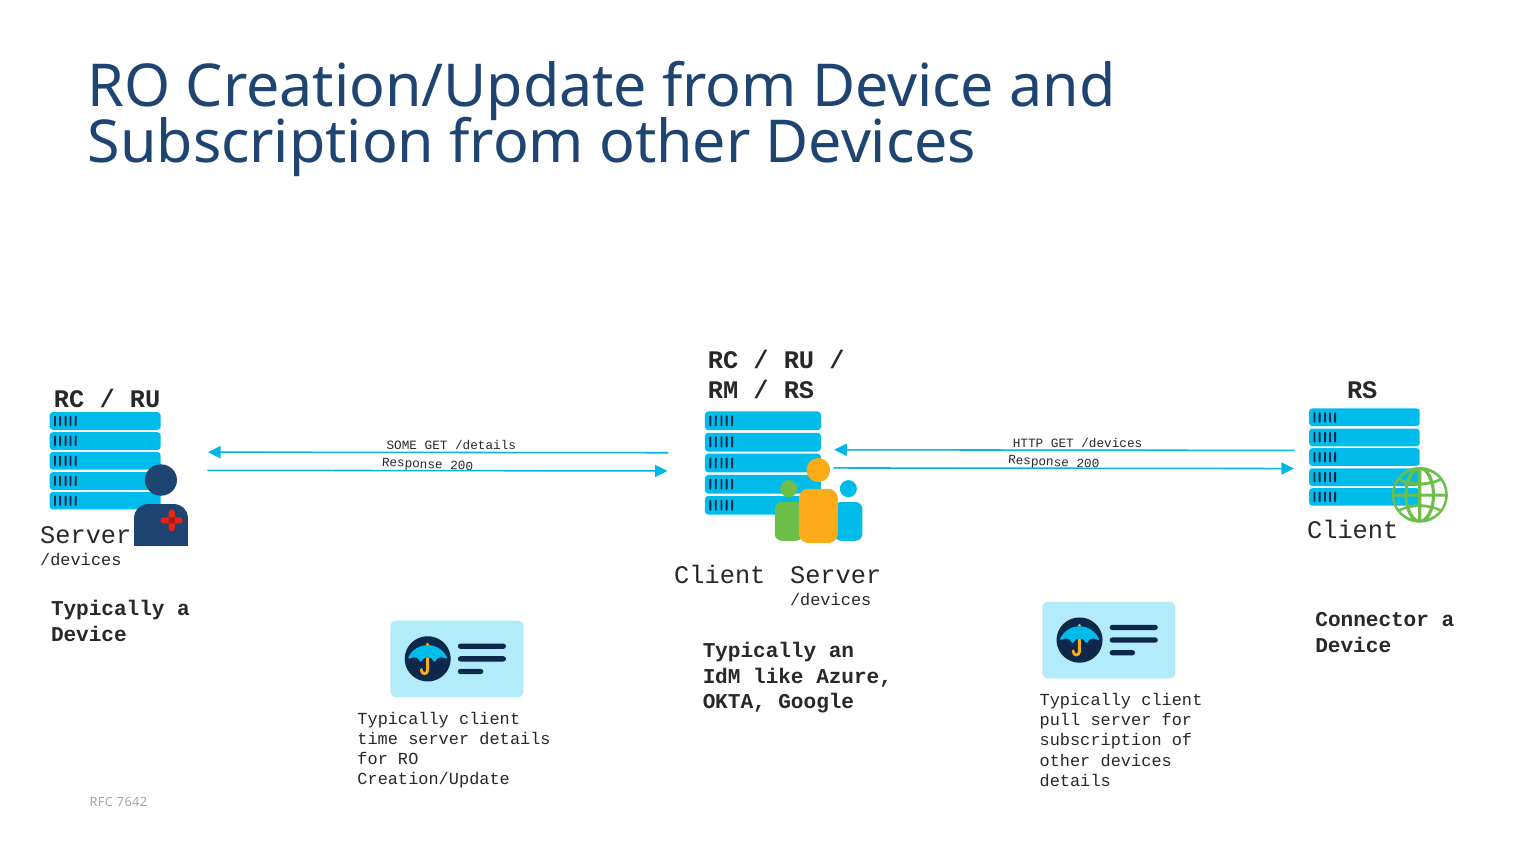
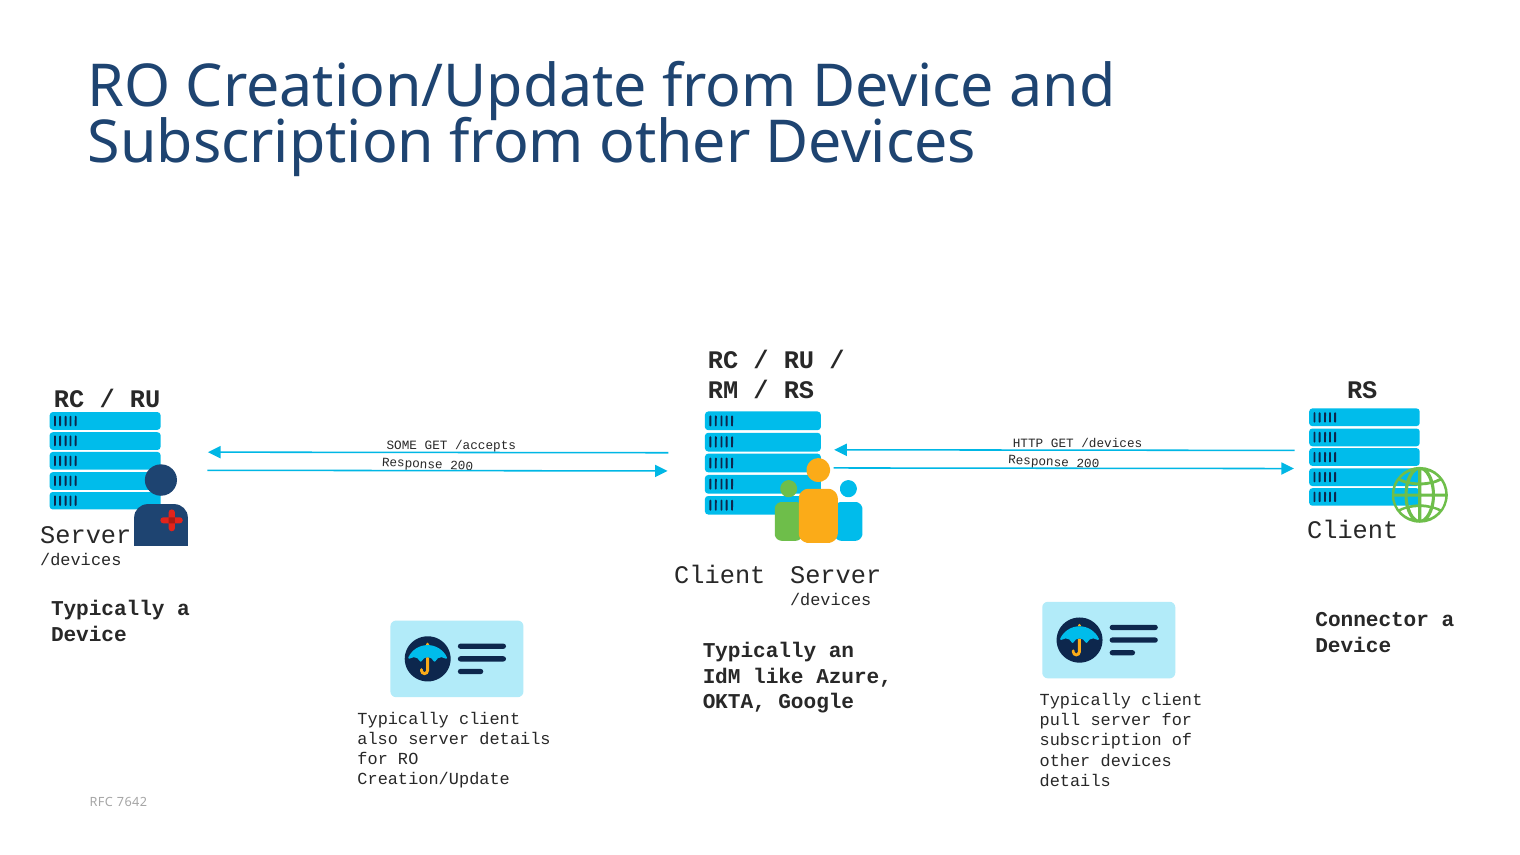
/details: /details -> /accepts
time: time -> also
